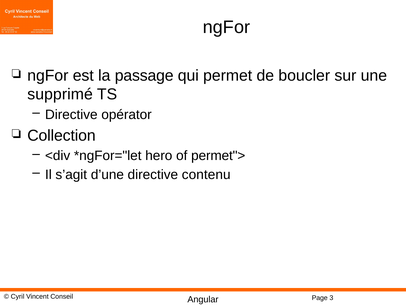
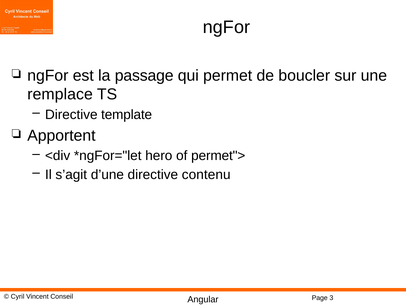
supprimé: supprimé -> remplace
opérator: opérator -> template
Collection: Collection -> Apportent
